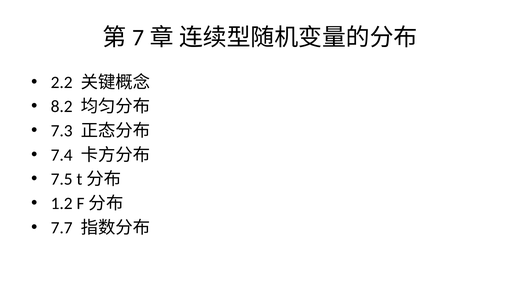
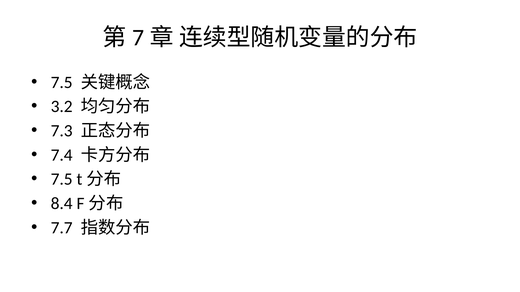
2.2 at (62, 82): 2.2 -> 7.5
8.2: 8.2 -> 3.2
1.2: 1.2 -> 8.4
